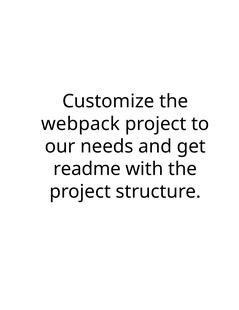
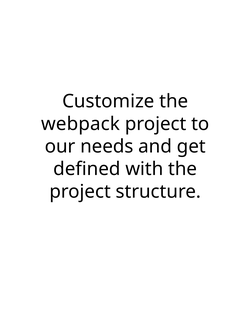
readme: readme -> defined
